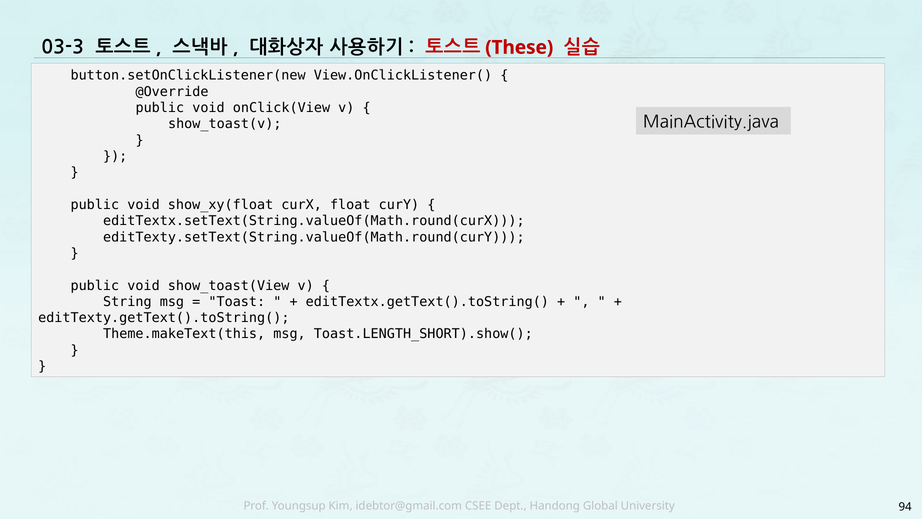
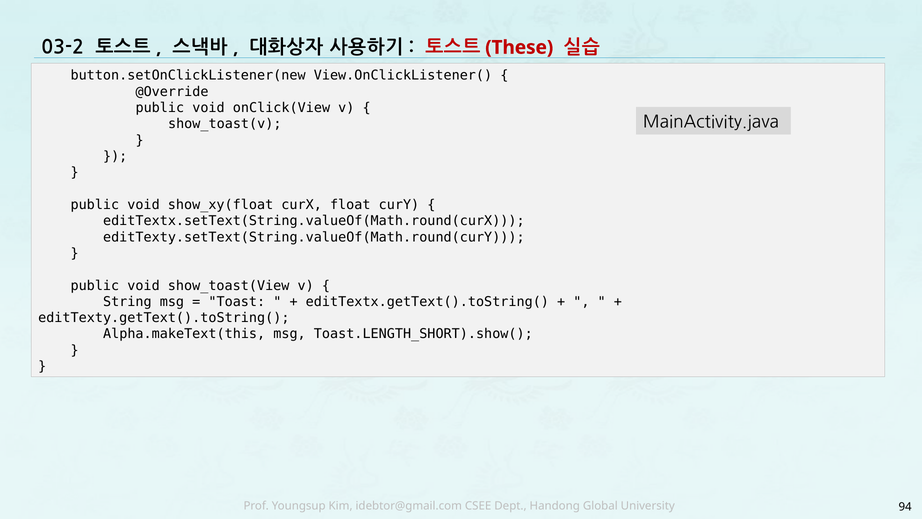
03-3: 03-3 -> 03-2
Theme.makeText(this: Theme.makeText(this -> Alpha.makeText(this
